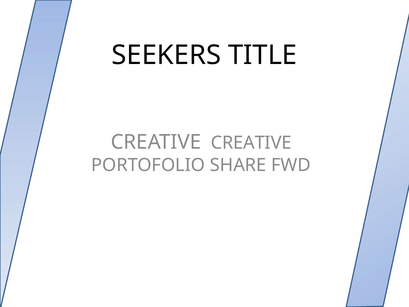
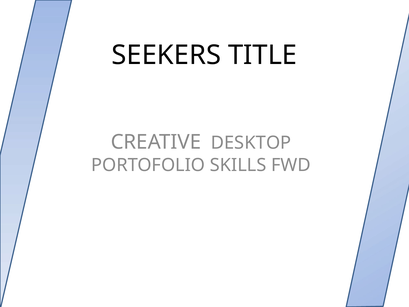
CREATIVE CREATIVE: CREATIVE -> DESKTOP
SHARE: SHARE -> SKILLS
